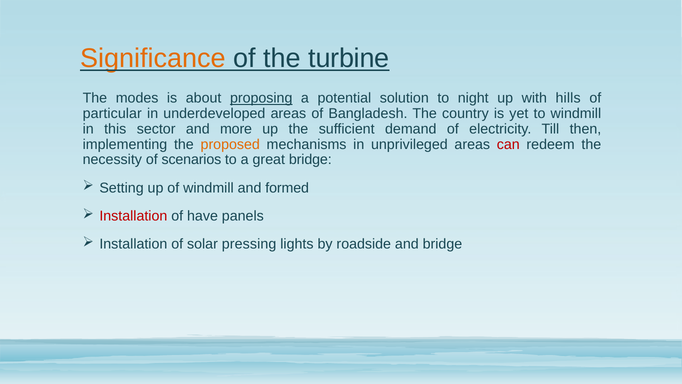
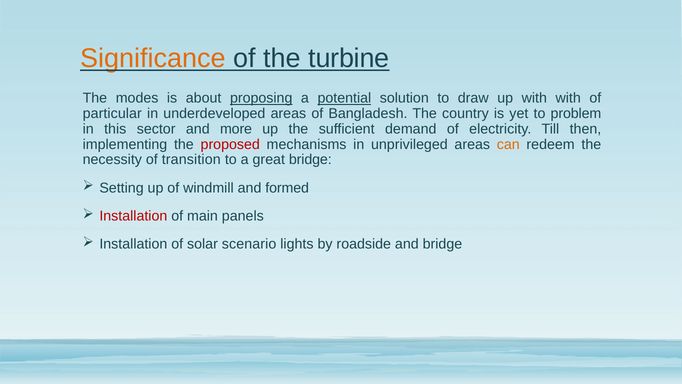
potential underline: none -> present
night: night -> draw
with hills: hills -> with
to windmill: windmill -> problem
proposed colour: orange -> red
can colour: red -> orange
scenarios: scenarios -> transition
have: have -> main
pressing: pressing -> scenario
